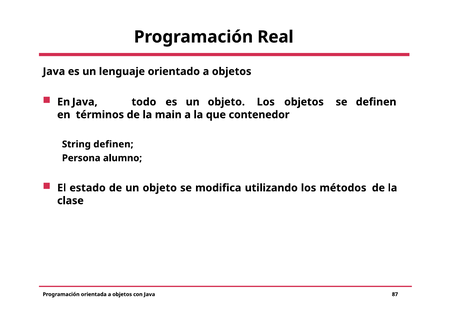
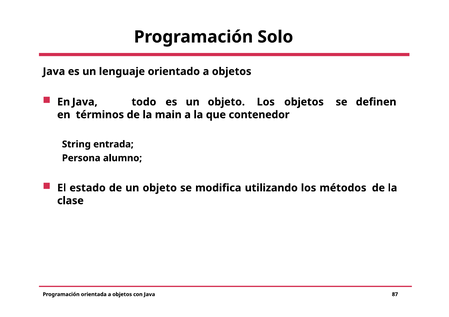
Real: Real -> Solo
String definen: definen -> entrada
